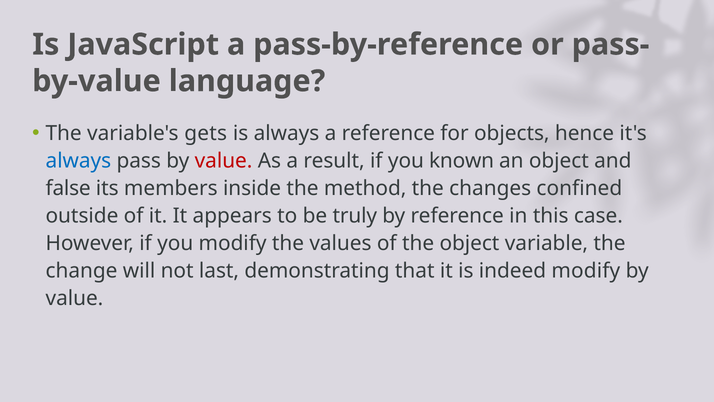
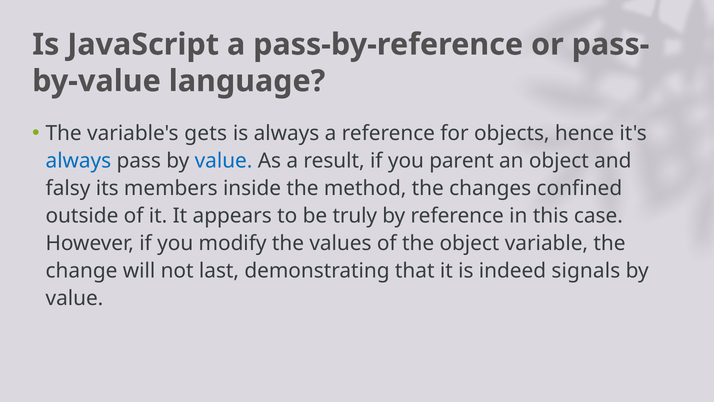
value at (224, 161) colour: red -> blue
known: known -> parent
false: false -> falsy
indeed modify: modify -> signals
